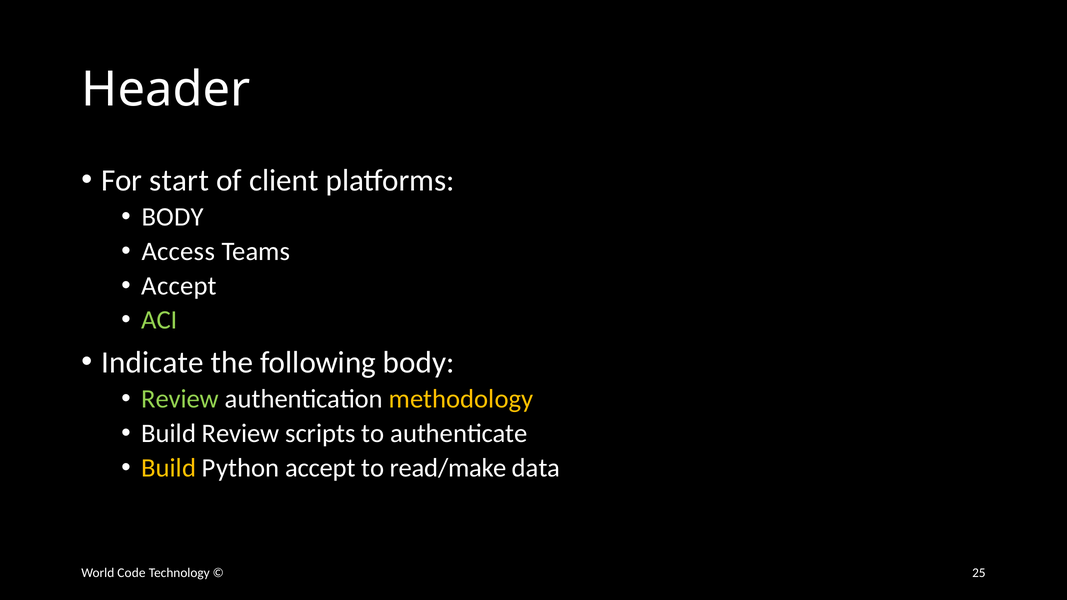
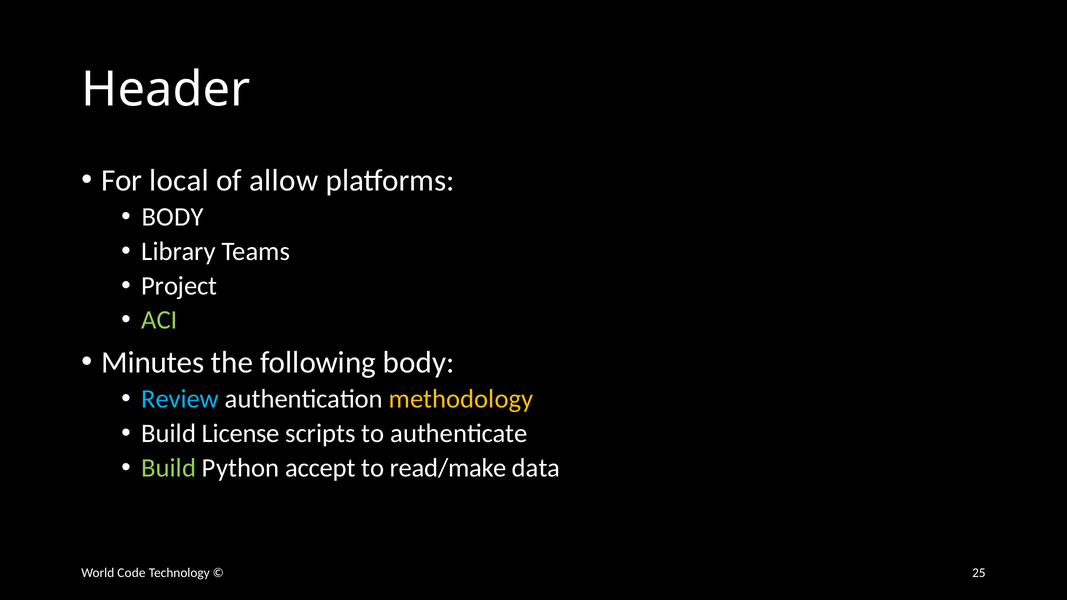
start: start -> local
client: client -> allow
Access: Access -> Library
Accept at (179, 286): Accept -> Project
Indicate: Indicate -> Minutes
Review at (180, 399) colour: light green -> light blue
Build Review: Review -> License
Build at (169, 468) colour: yellow -> light green
